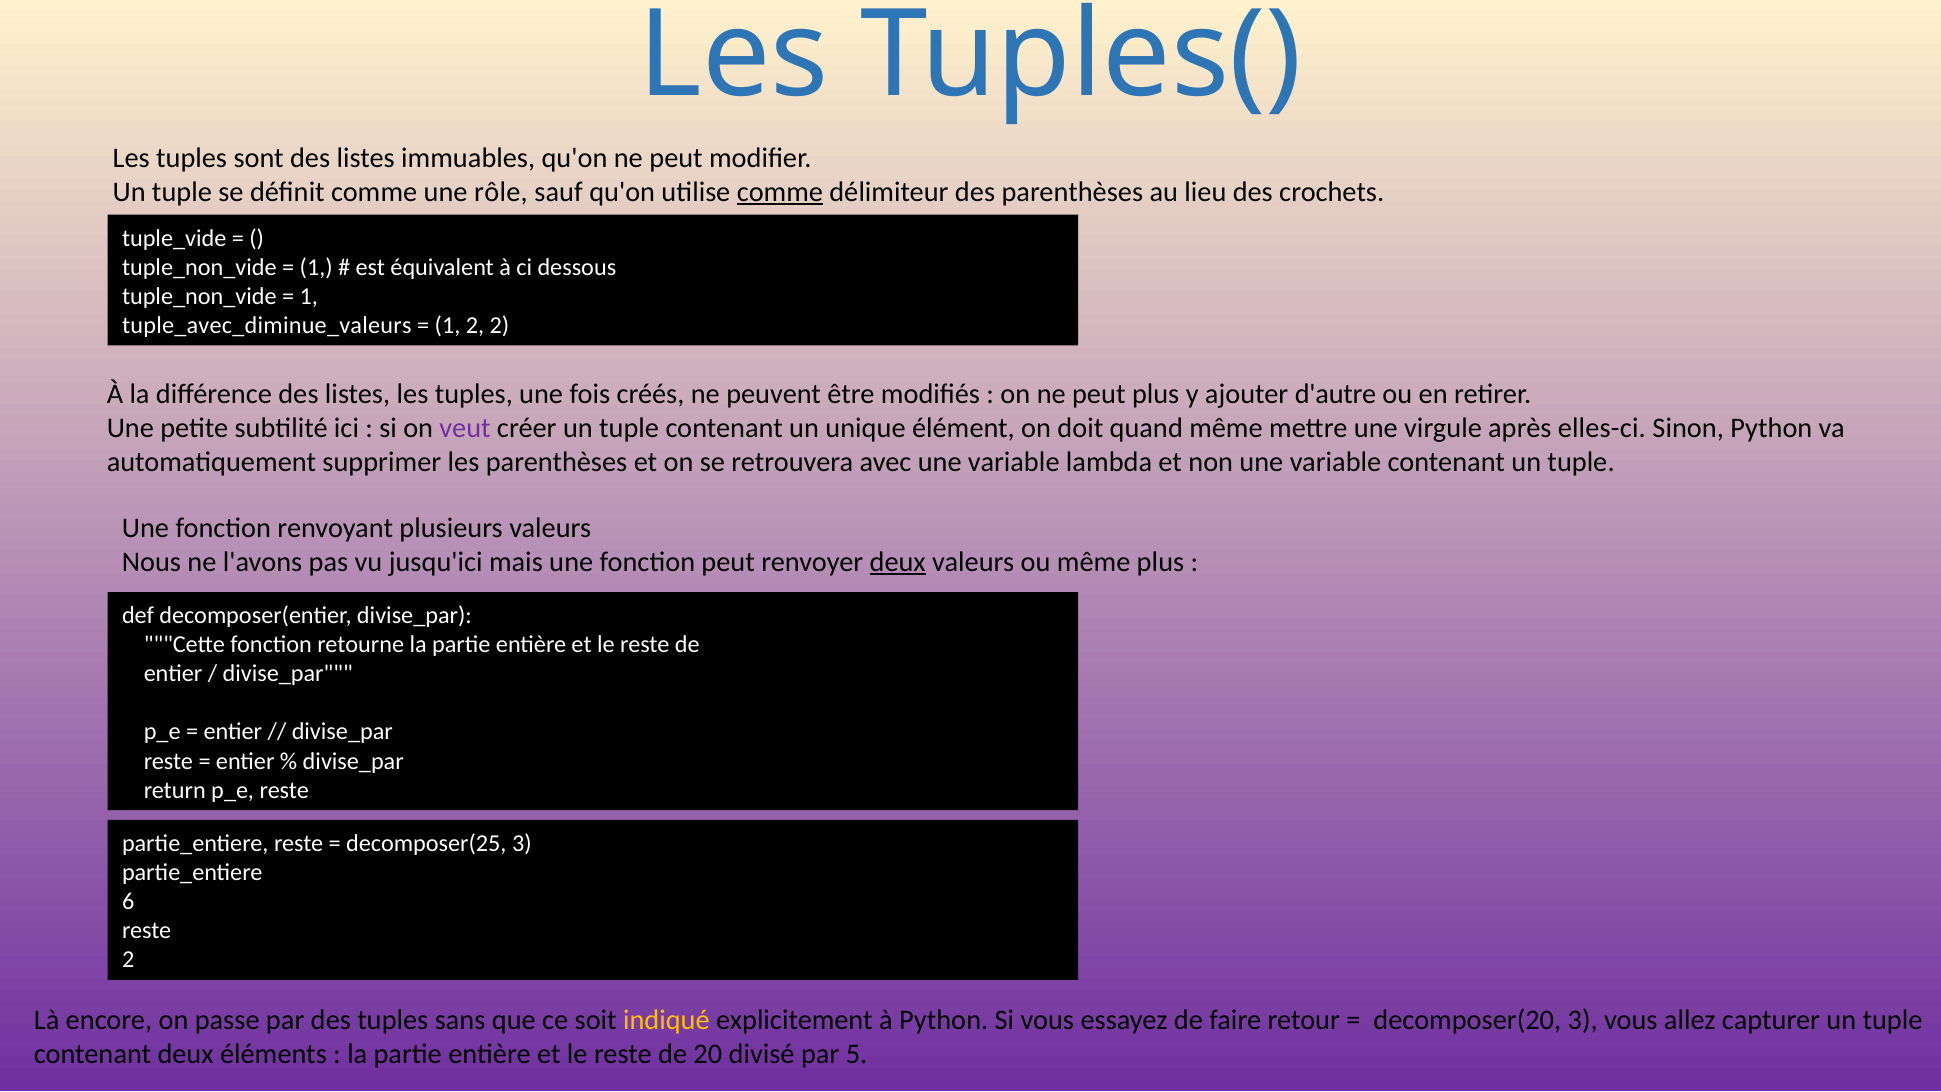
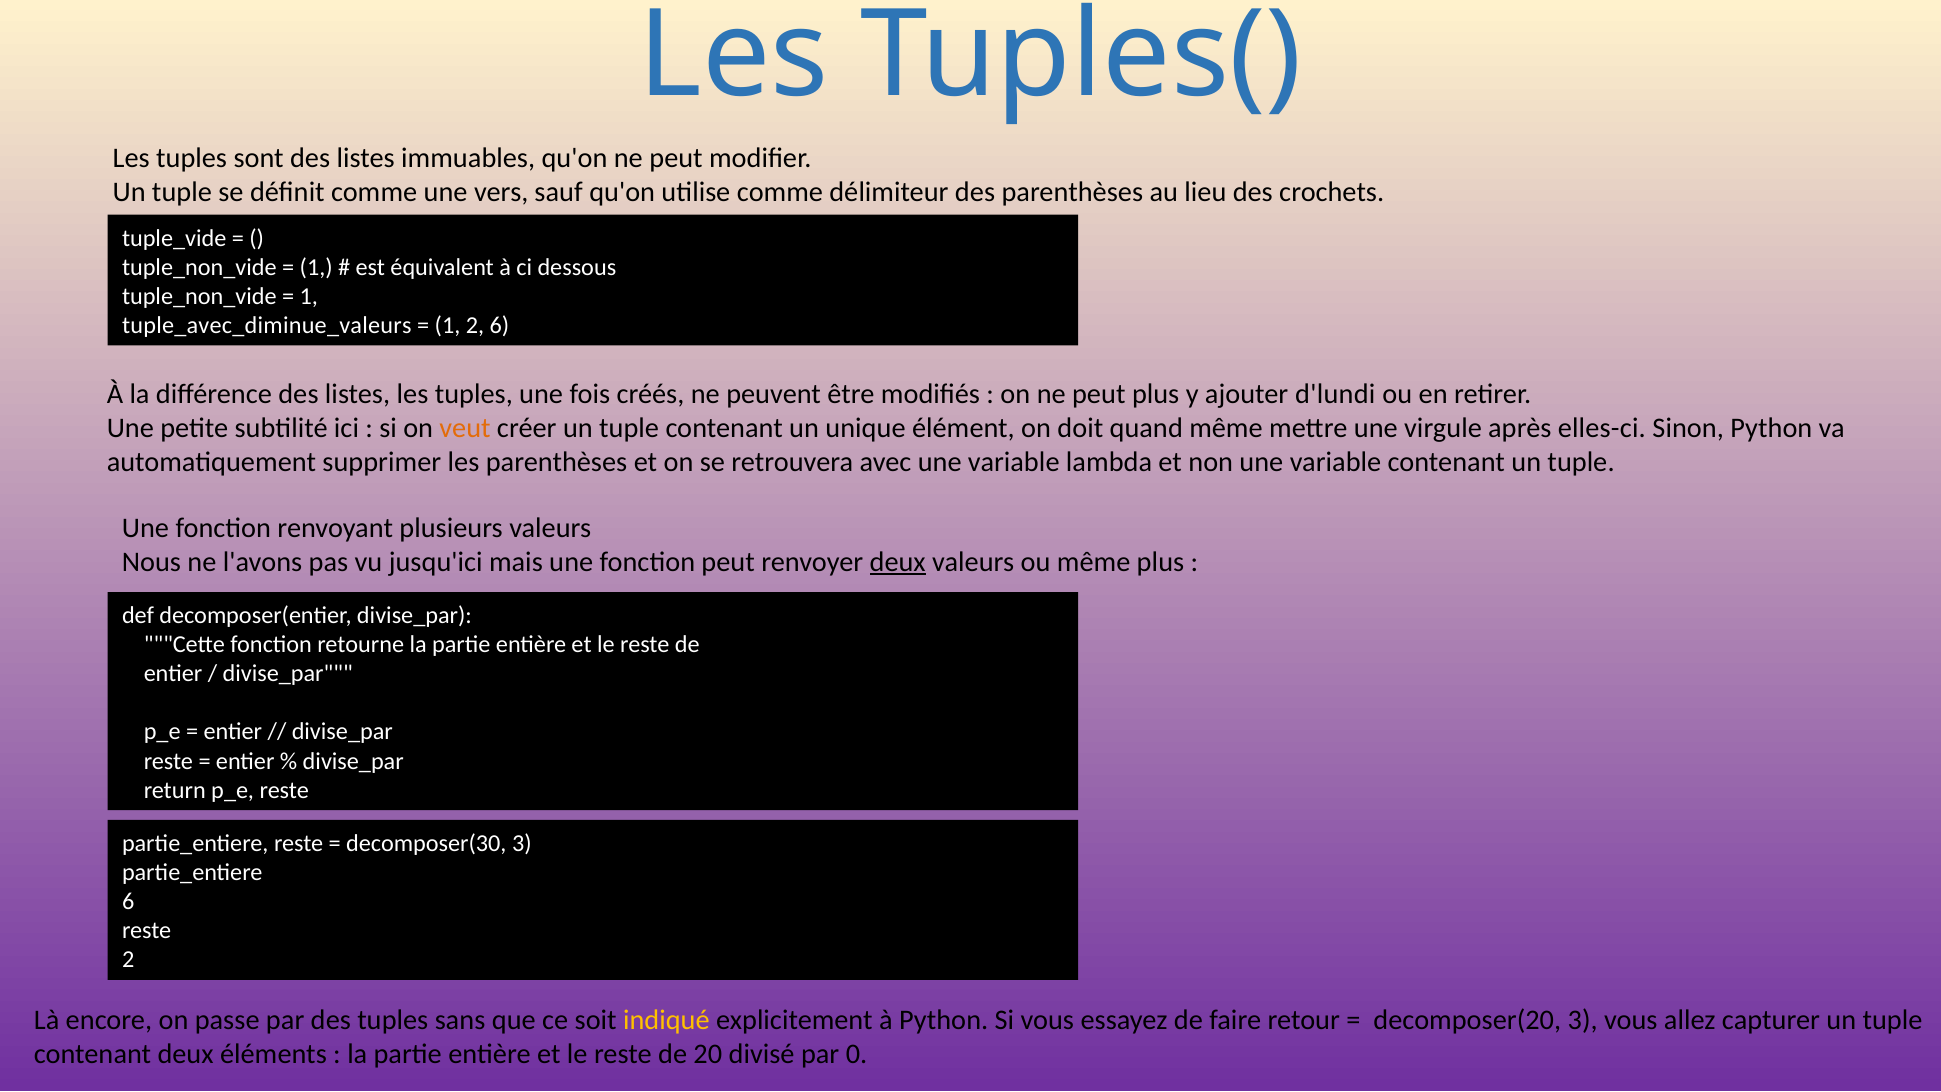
rôle: rôle -> vers
comme at (780, 192) underline: present -> none
2 2: 2 -> 6
d'autre: d'autre -> d'lundi
veut colour: purple -> orange
decomposer(25: decomposer(25 -> decomposer(30
5: 5 -> 0
